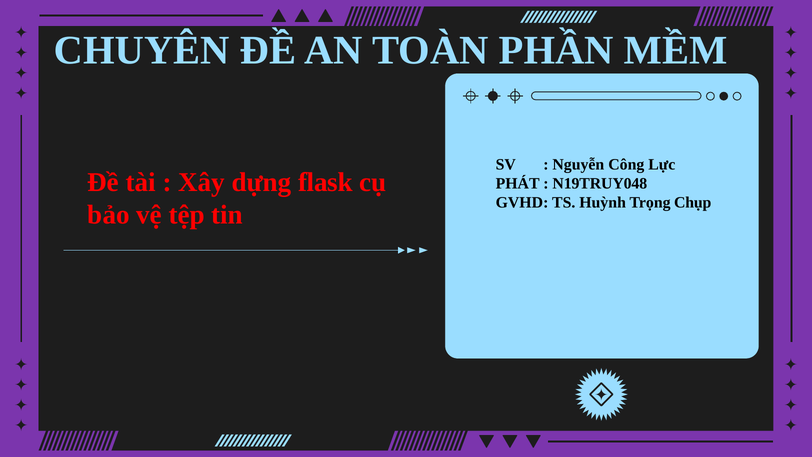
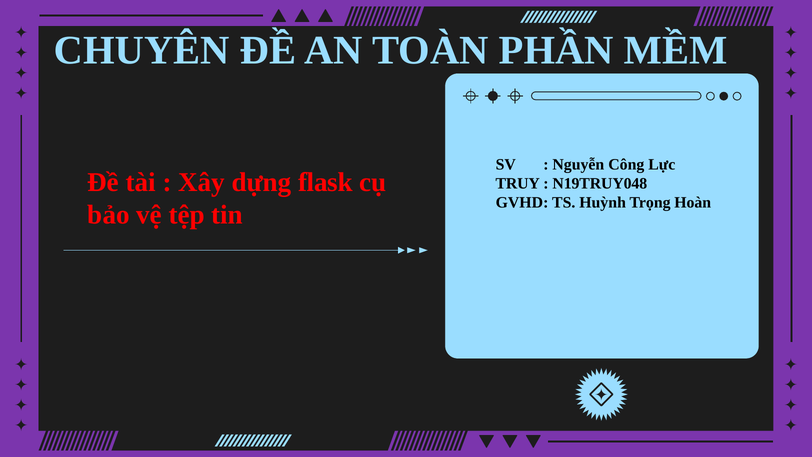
PHÁT: PHÁT -> TRUY
Chụp: Chụp -> Hoàn
